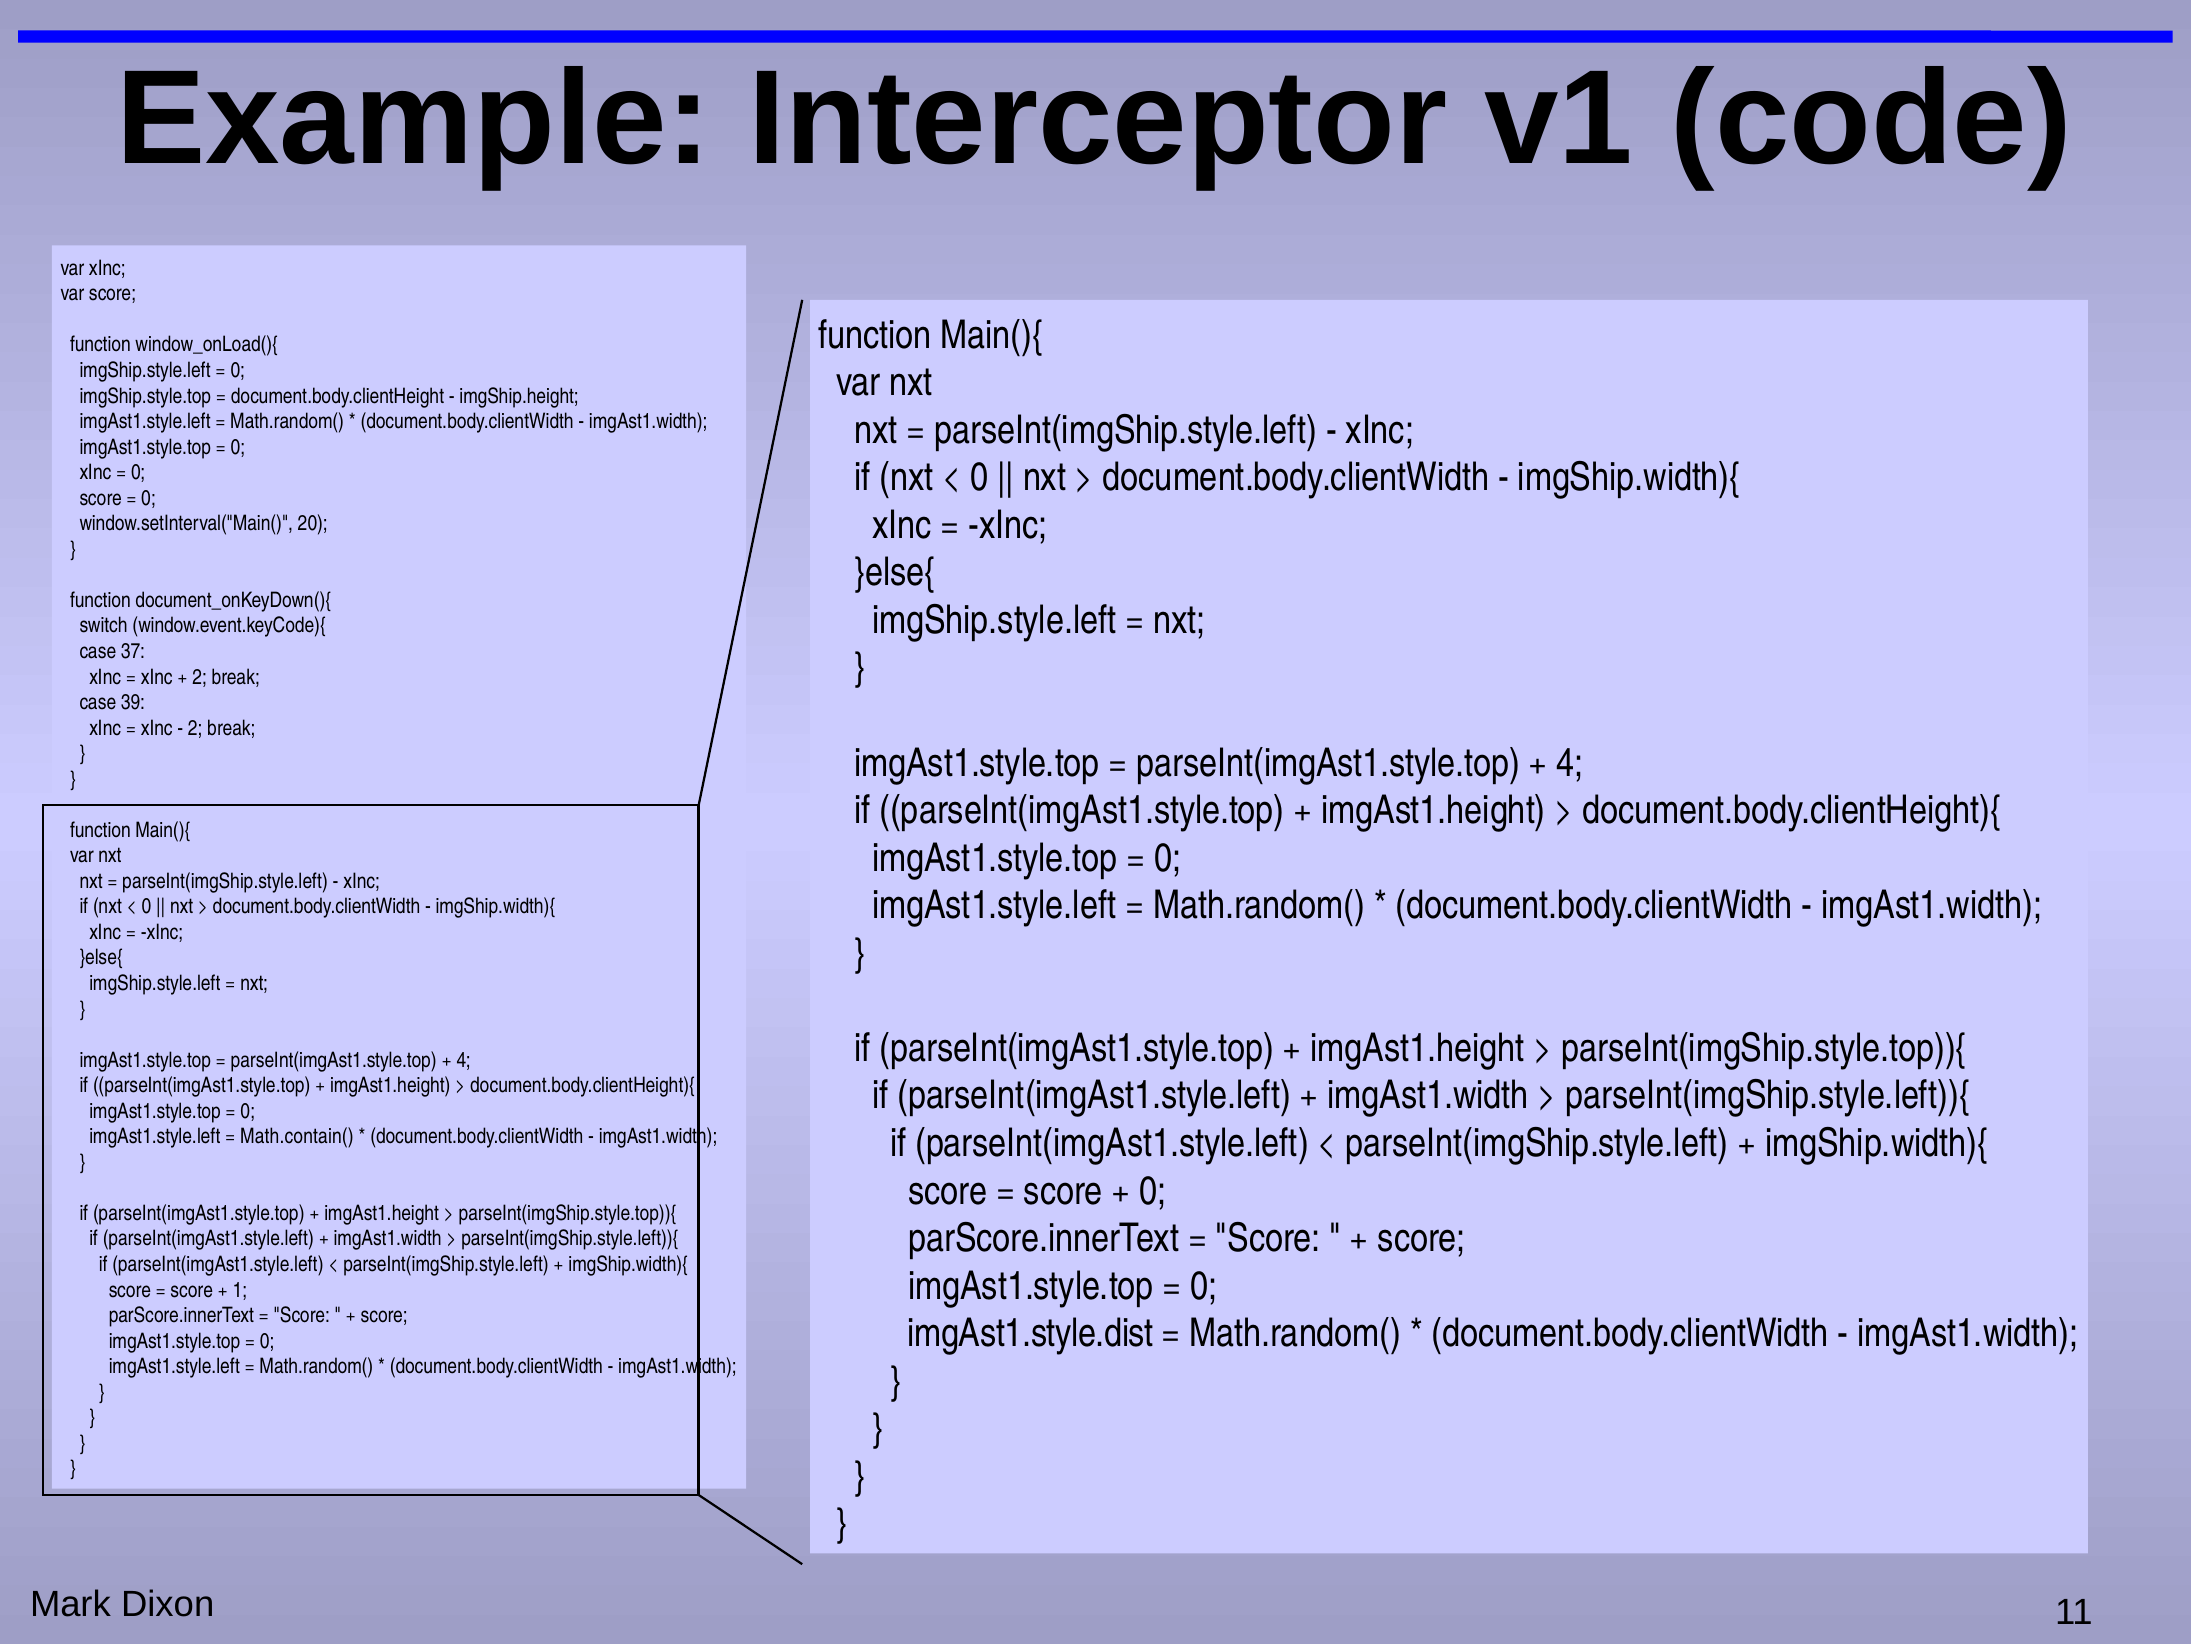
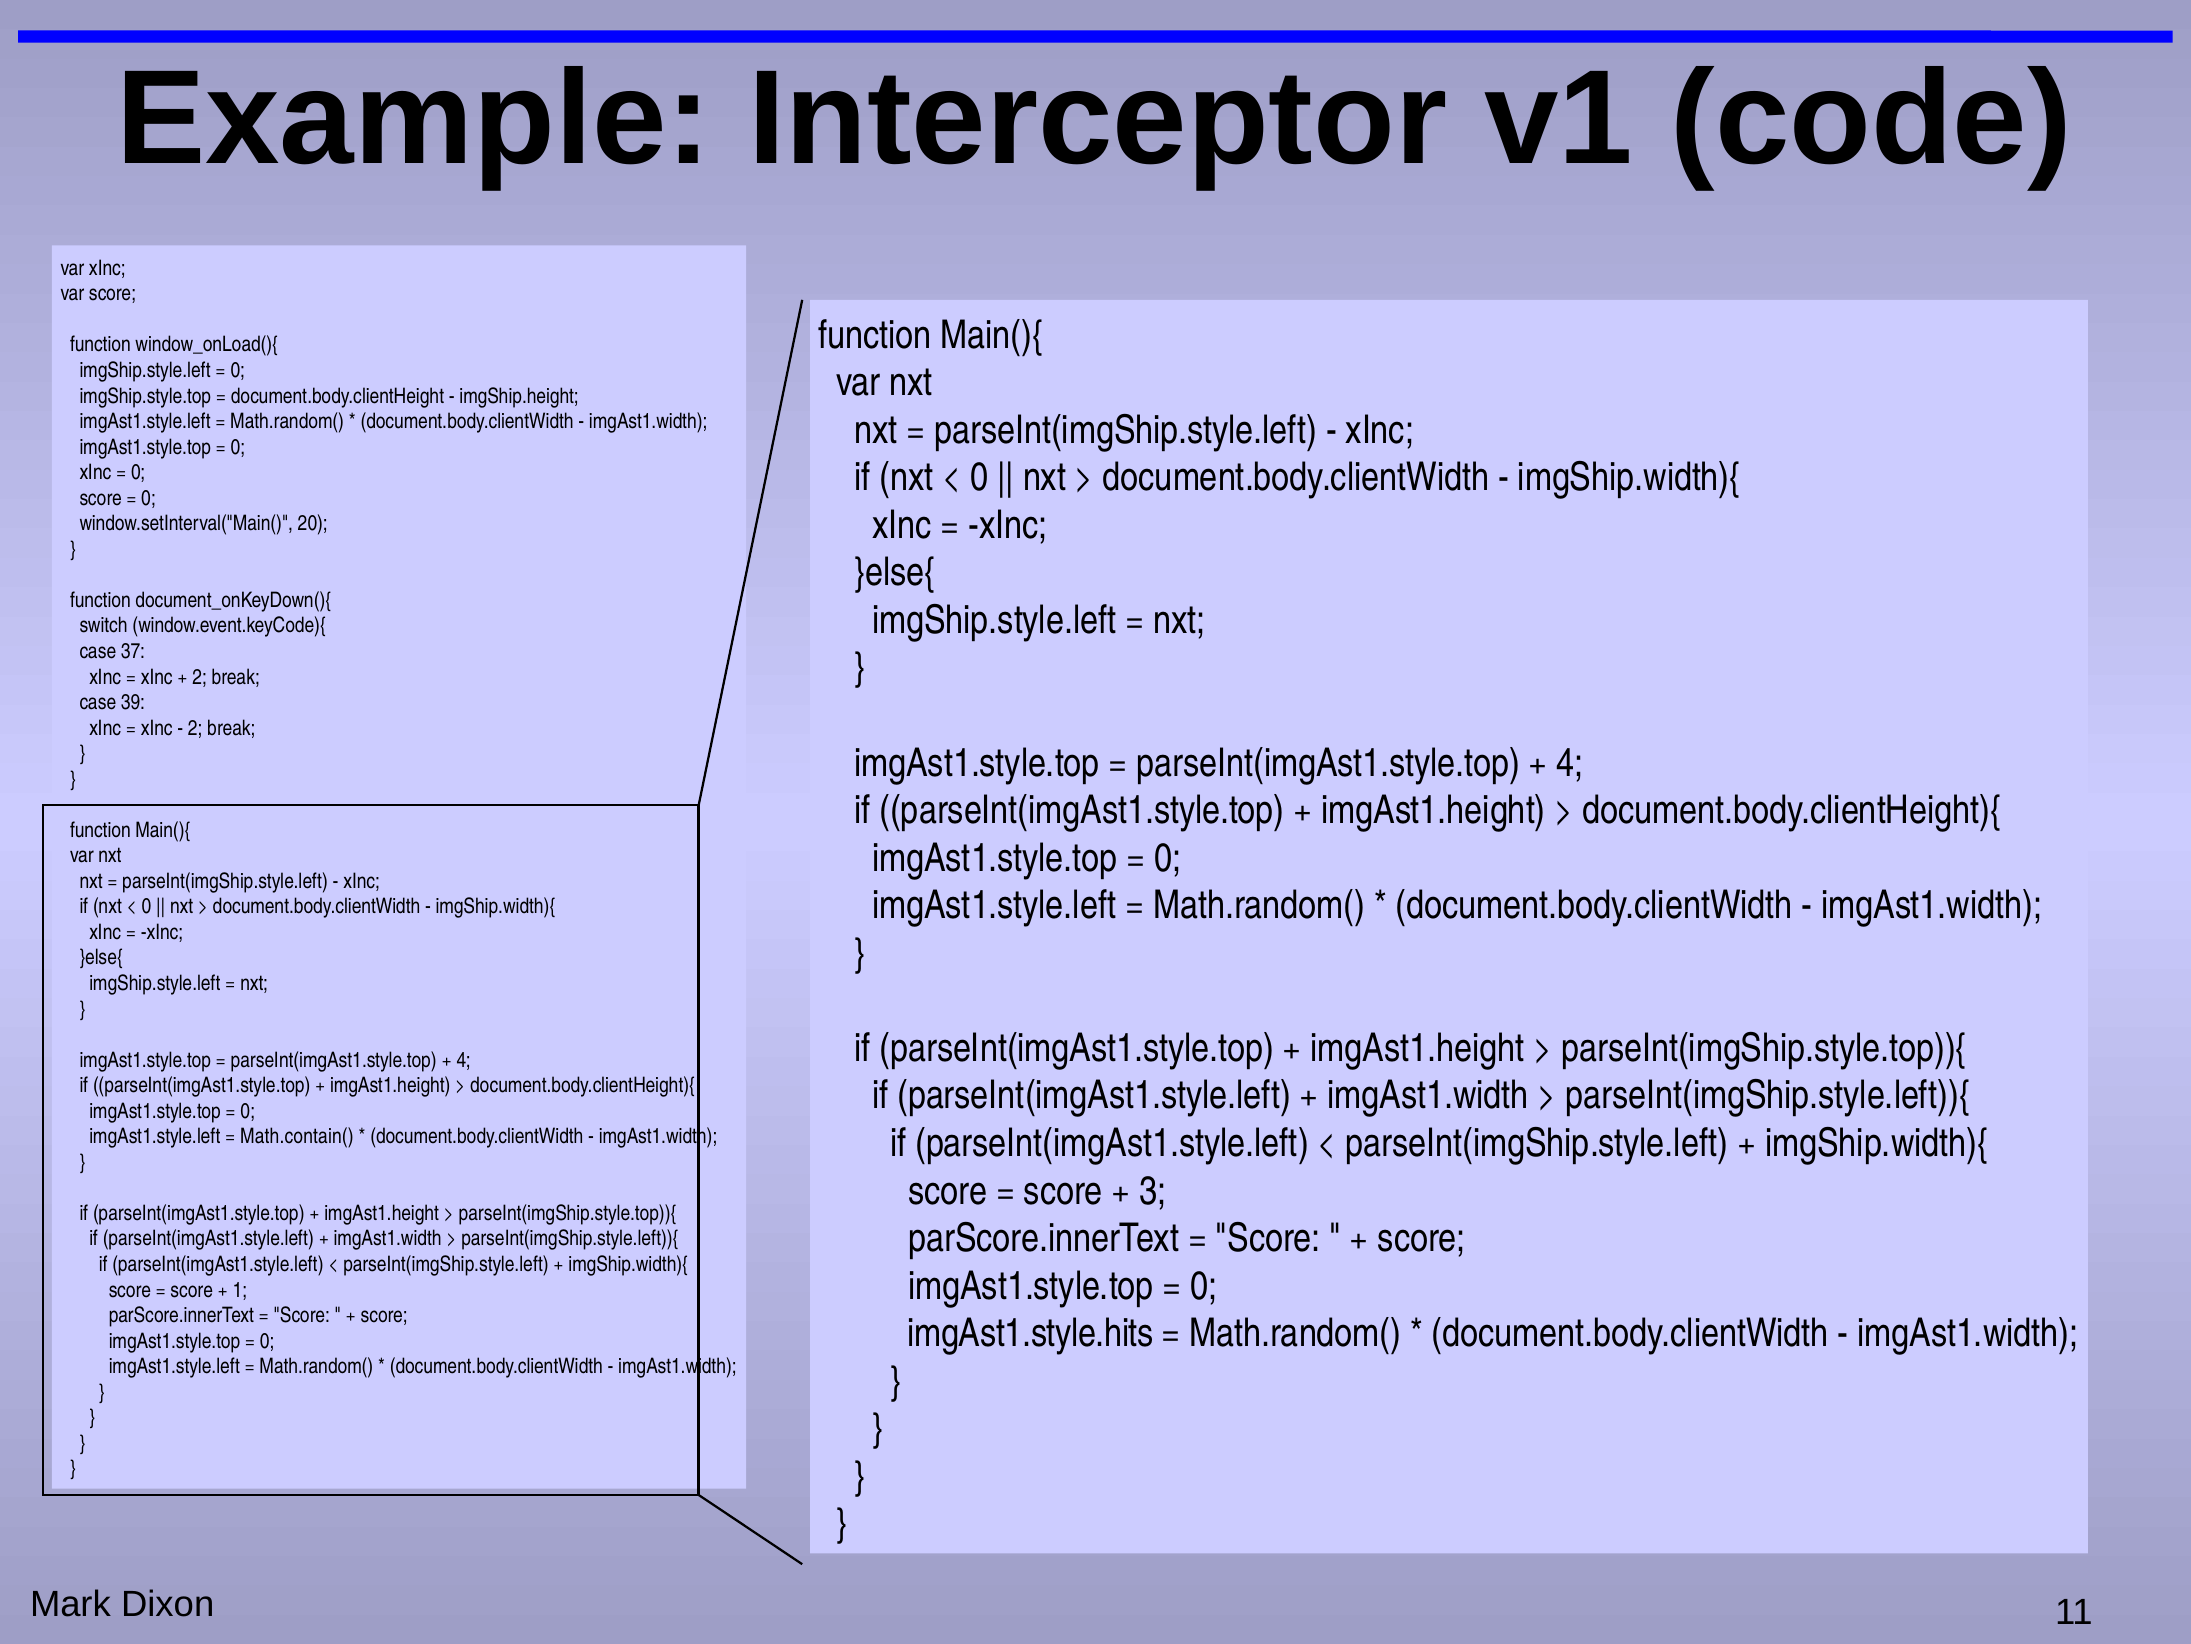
0 at (1153, 1190): 0 -> 3
imgAst1.style.dist: imgAst1.style.dist -> imgAst1.style.hits
